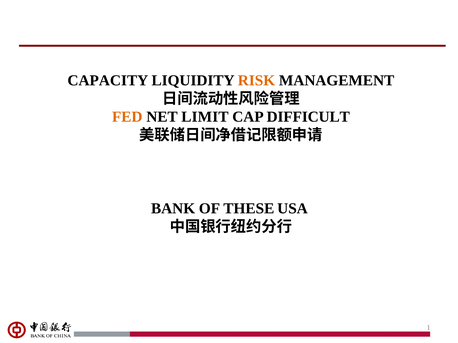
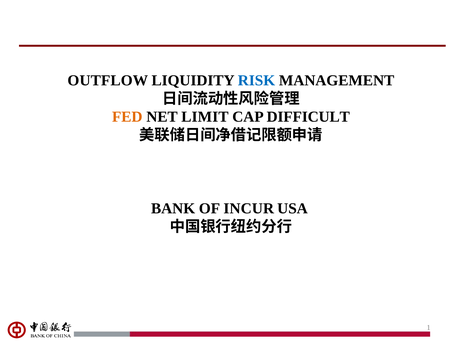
CAPACITY: CAPACITY -> OUTFLOW
RISK colour: orange -> blue
THESE: THESE -> INCUR
